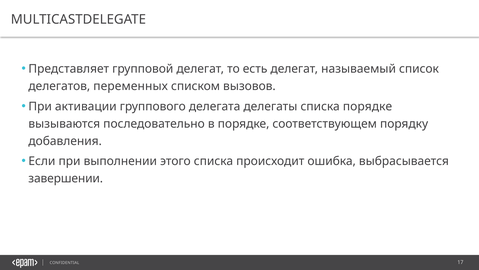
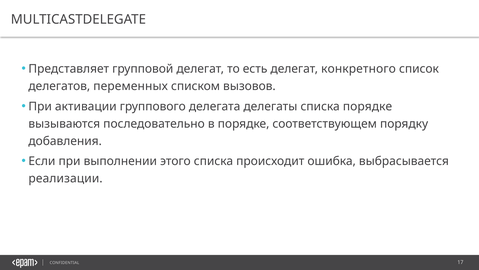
называемый: называемый -> конкретного
завершении: завершении -> реализации
